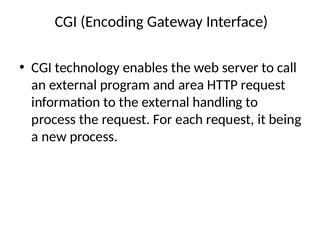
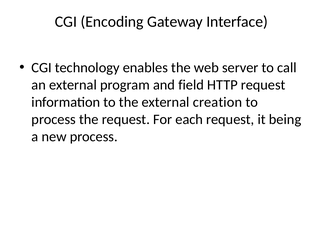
area: area -> field
handling: handling -> creation
